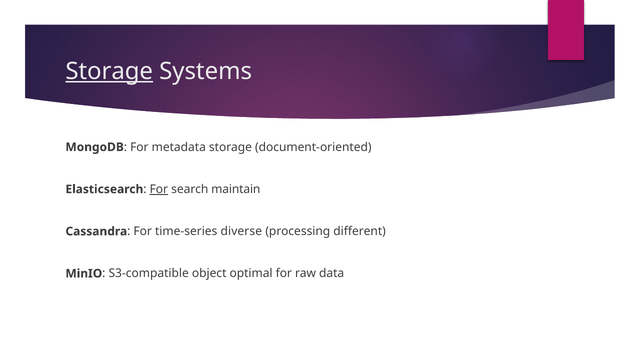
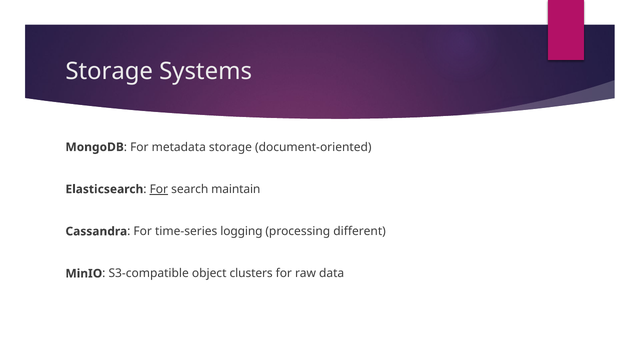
Storage at (109, 71) underline: present -> none
diverse: diverse -> logging
optimal: optimal -> clusters
